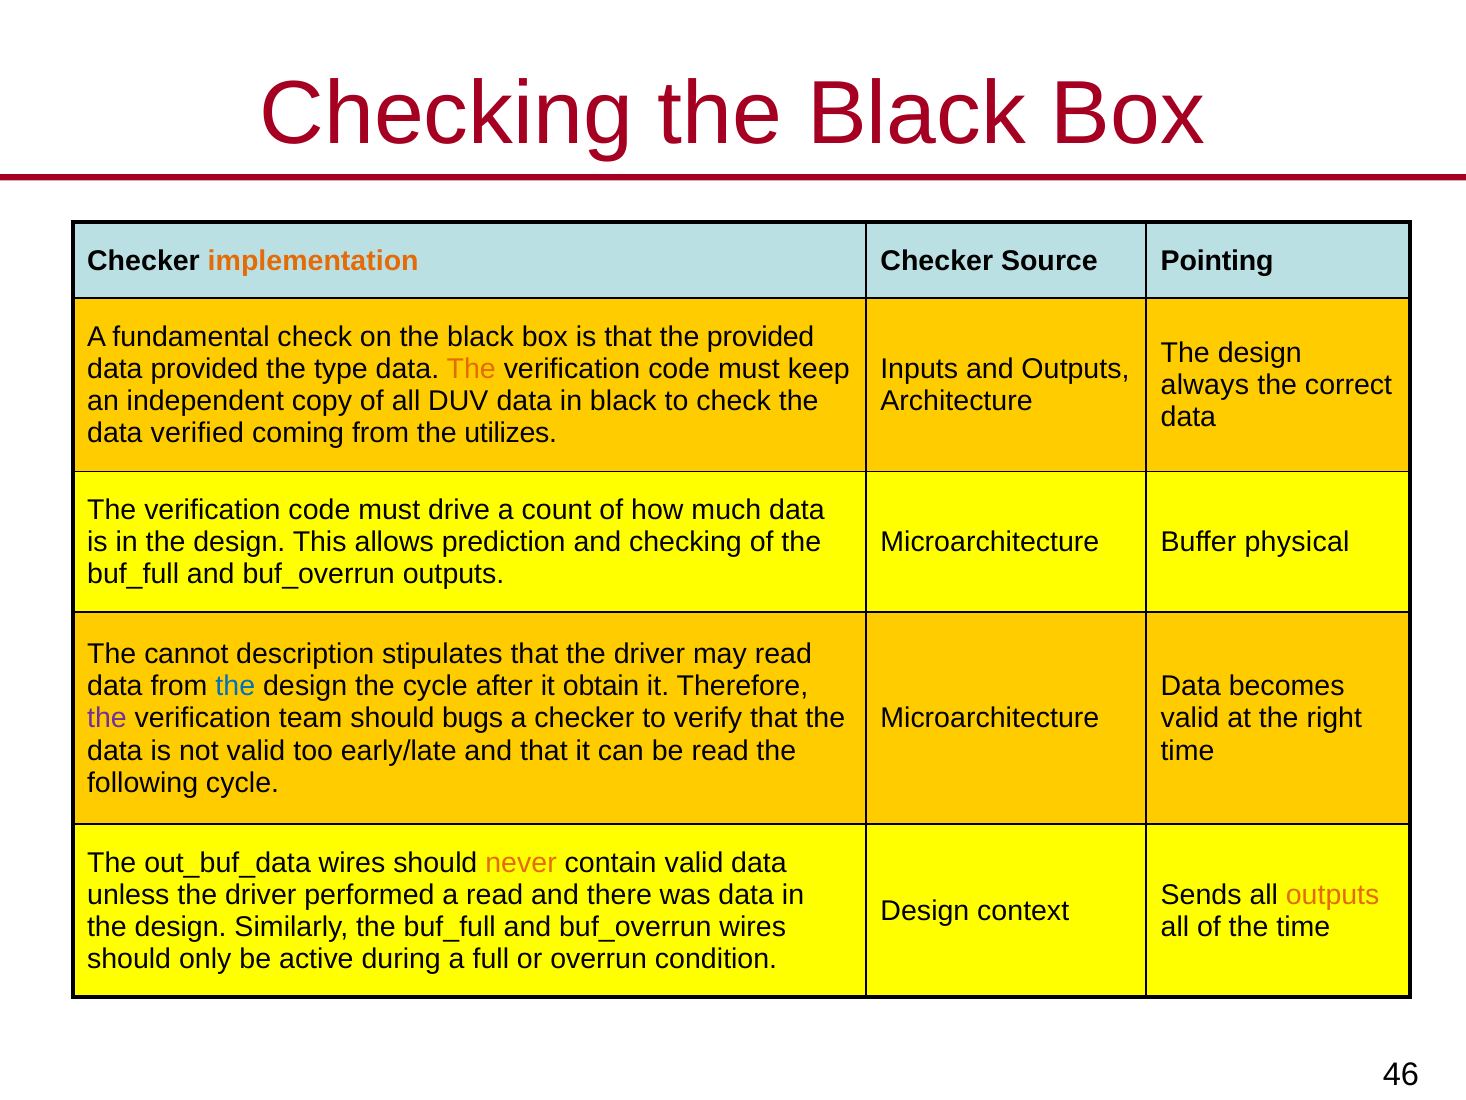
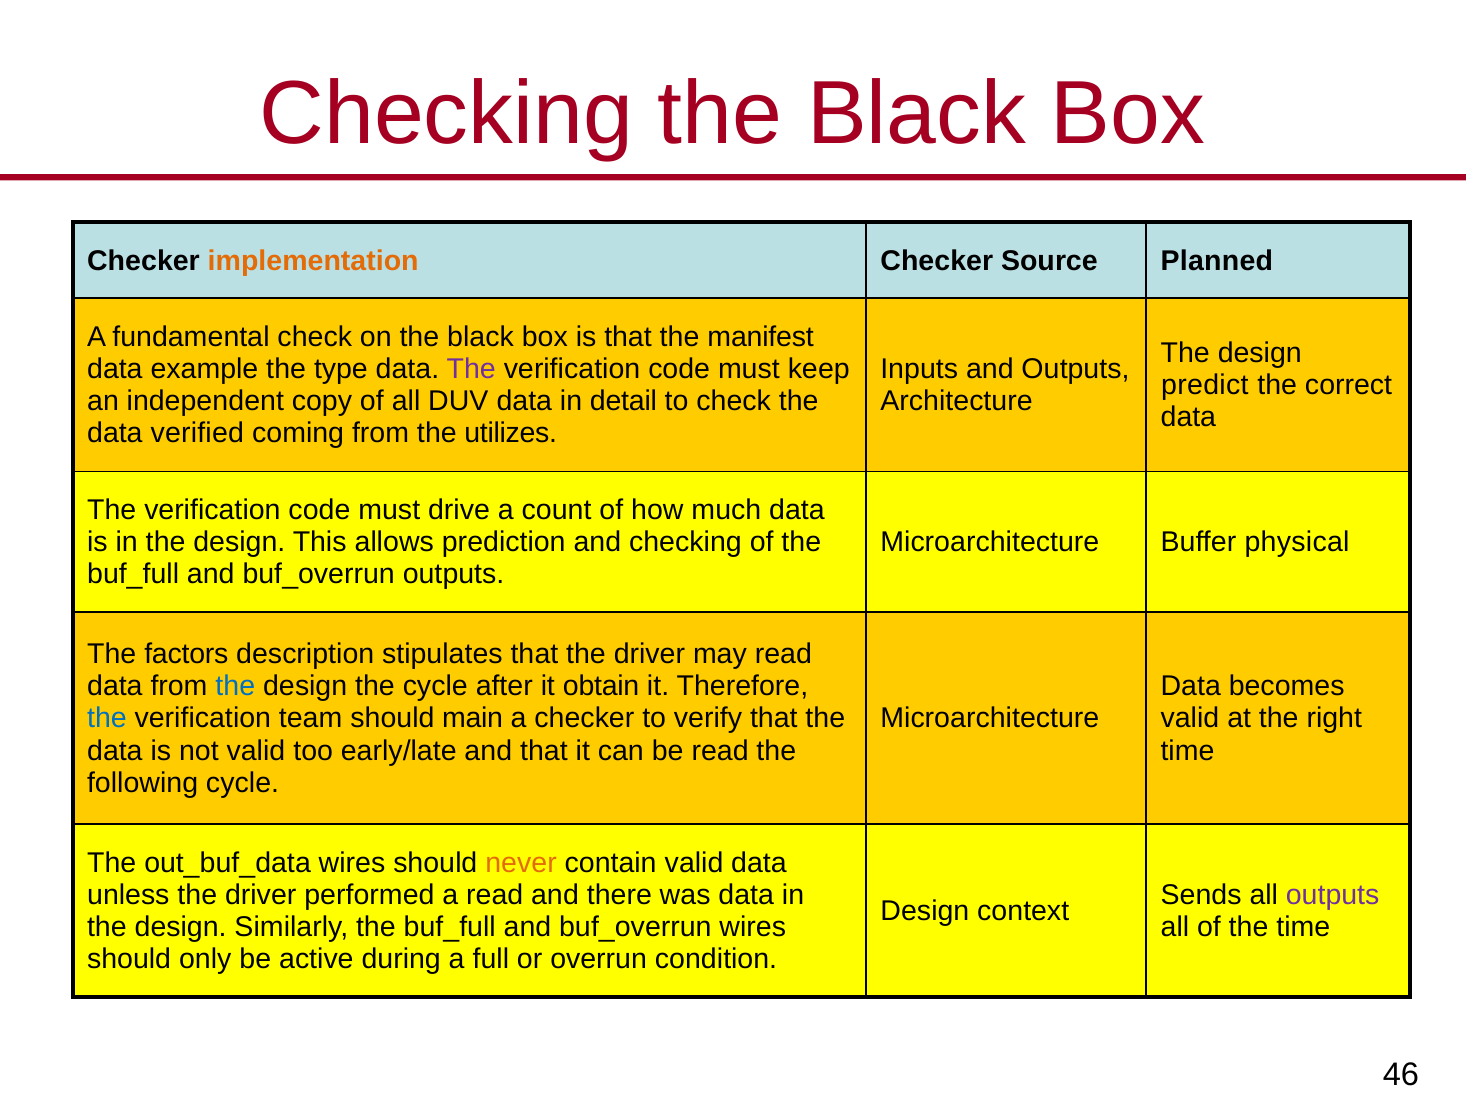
Pointing: Pointing -> Planned
the provided: provided -> manifest
data provided: provided -> example
The at (471, 369) colour: orange -> purple
always: always -> predict
in black: black -> detail
cannot: cannot -> factors
the at (107, 718) colour: purple -> blue
bugs: bugs -> main
outputs at (1333, 895) colour: orange -> purple
